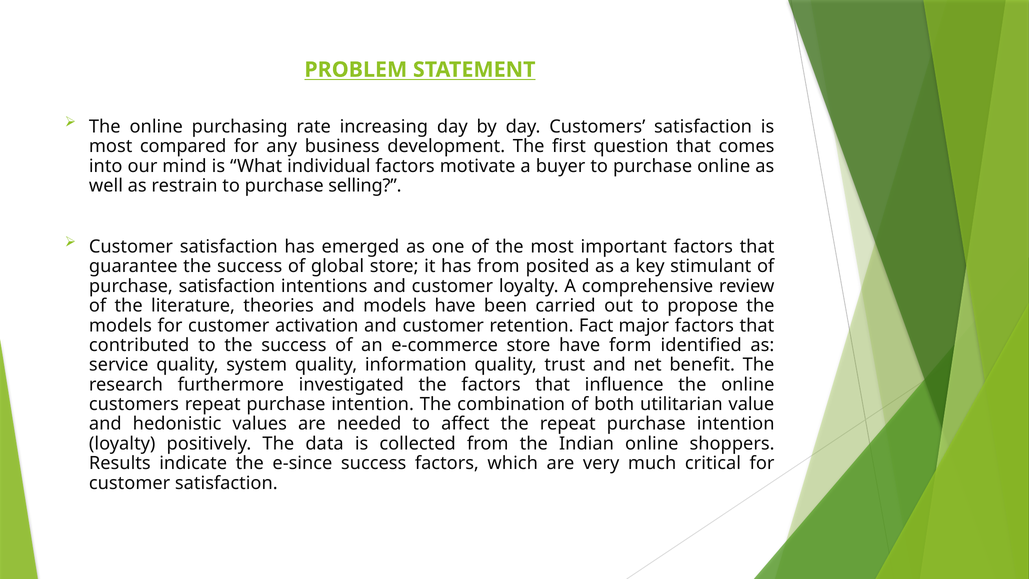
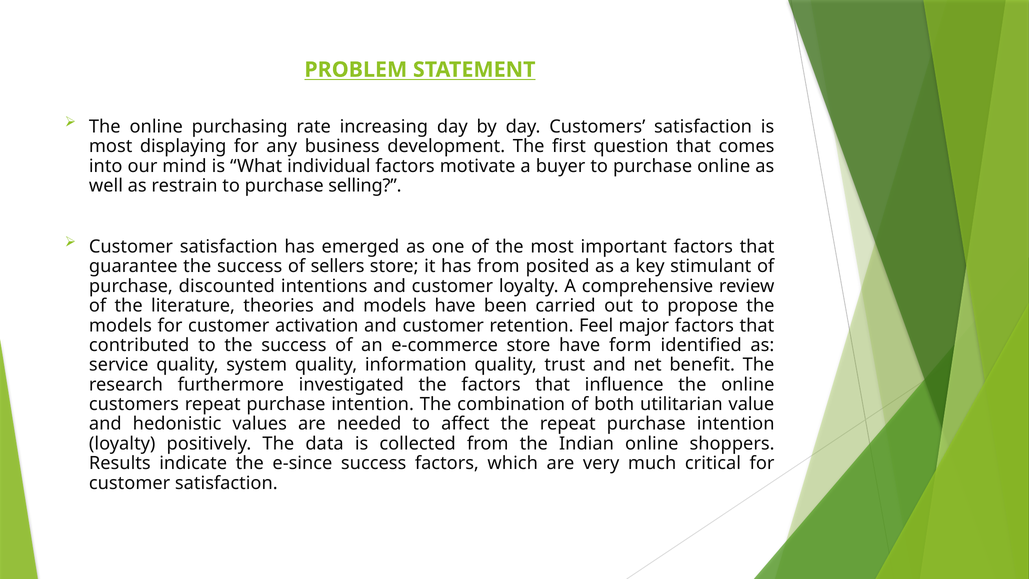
compared: compared -> displaying
global: global -> sellers
purchase satisfaction: satisfaction -> discounted
Fact: Fact -> Feel
